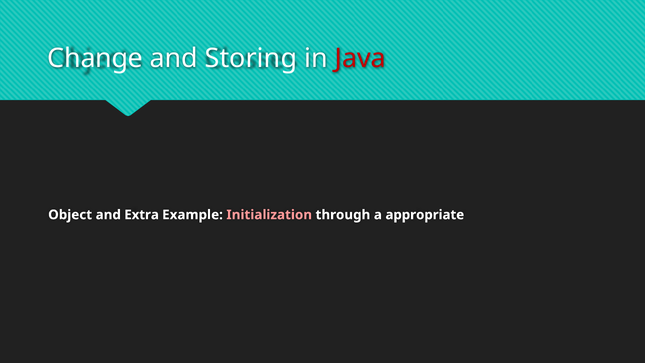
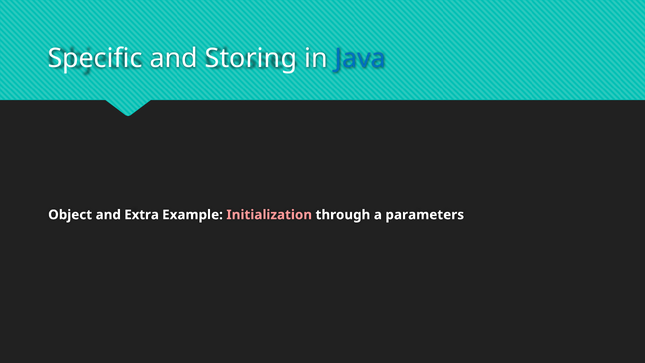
Change: Change -> Specific
Java colour: red -> blue
appropriate: appropriate -> parameters
